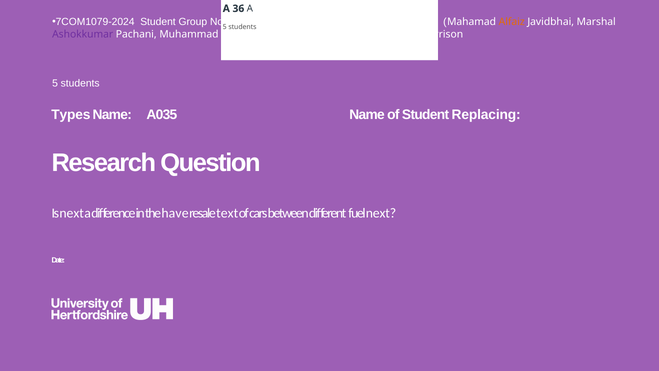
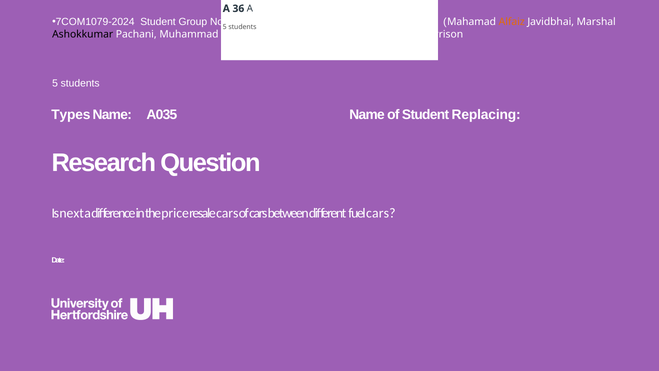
Ashokkumar at (83, 34) colour: purple -> black
have: have -> price
resale text: text -> cars
fuel next: next -> cars
